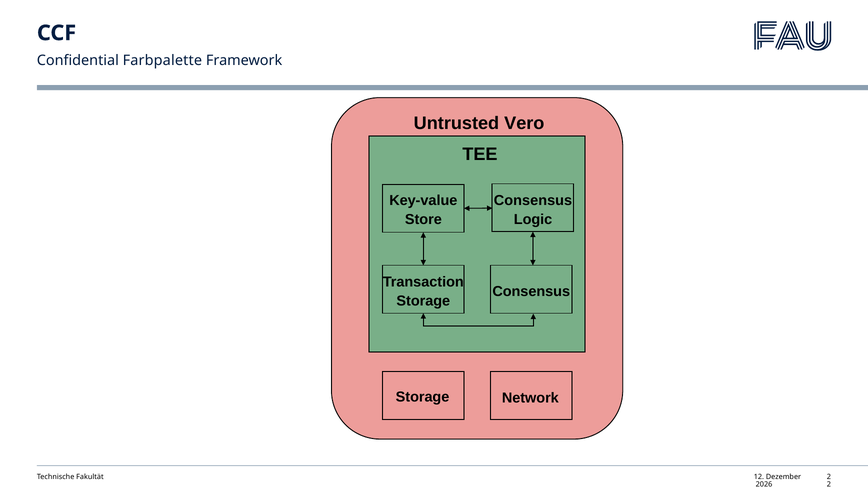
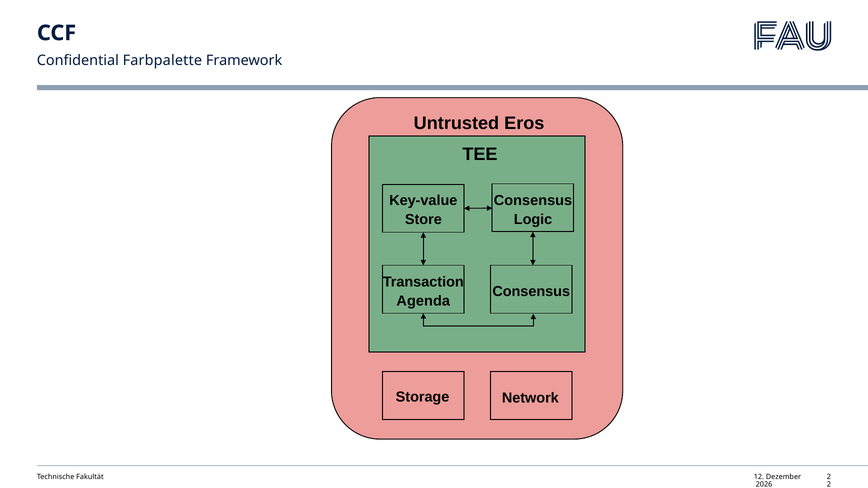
Vero: Vero -> Eros
Storage at (423, 301): Storage -> Agenda
